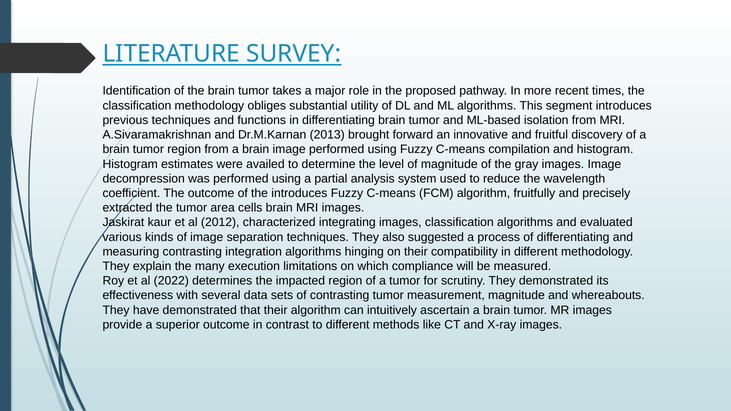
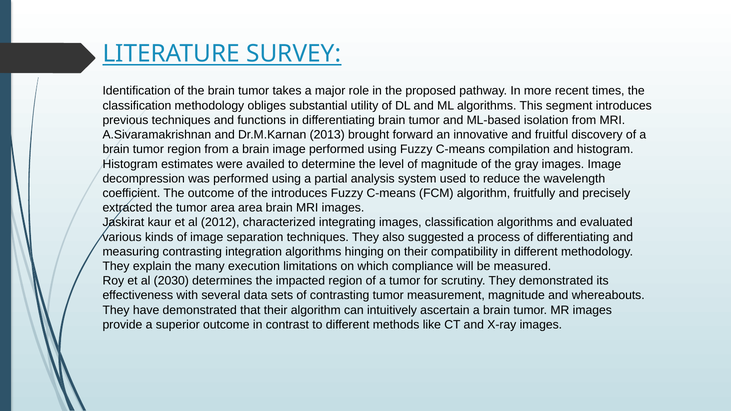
area cells: cells -> area
2022: 2022 -> 2030
